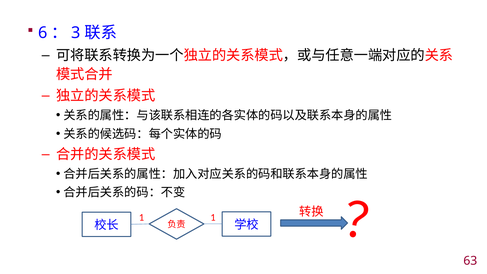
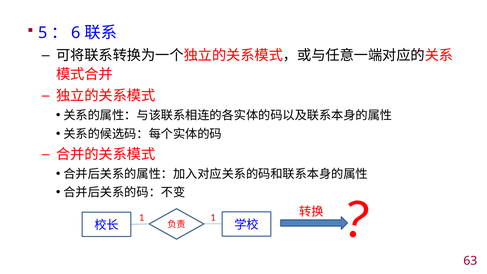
6: 6 -> 5
3: 3 -> 6
